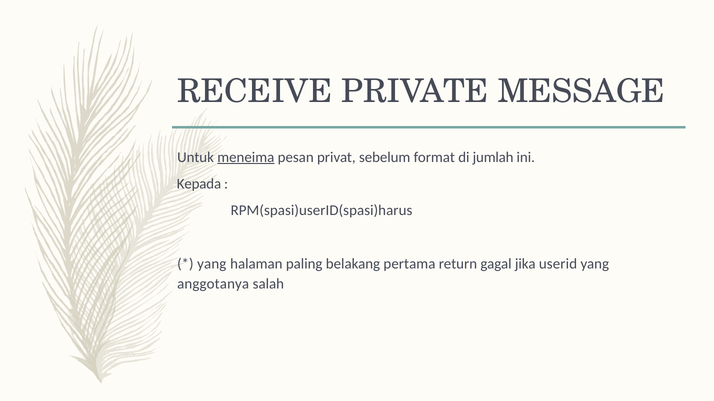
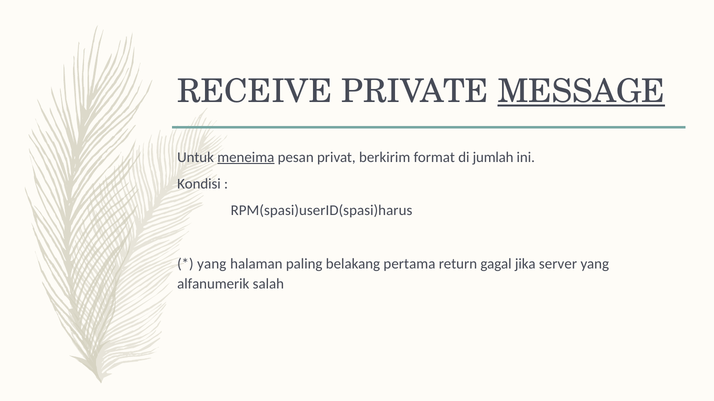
MESSAGE underline: none -> present
sebelum: sebelum -> berkirim
Kepada: Kepada -> Kondisi
userid: userid -> server
anggotanya: anggotanya -> alfanumerik
